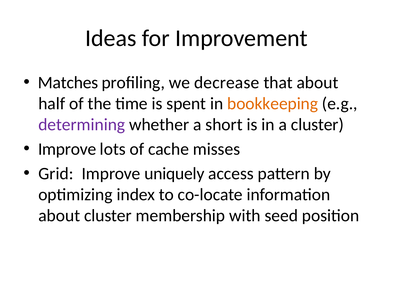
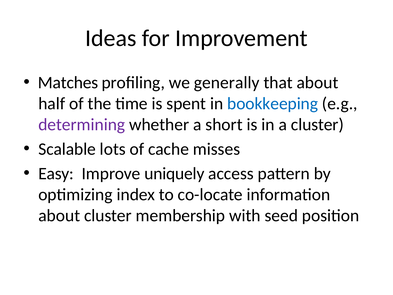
decrease: decrease -> generally
bookkeeping colour: orange -> blue
Improve at (67, 149): Improve -> Scalable
Grid: Grid -> Easy
